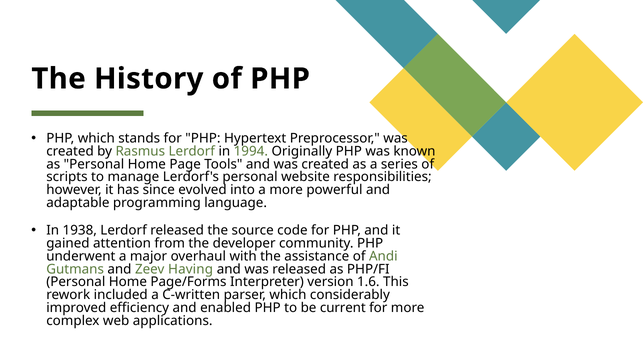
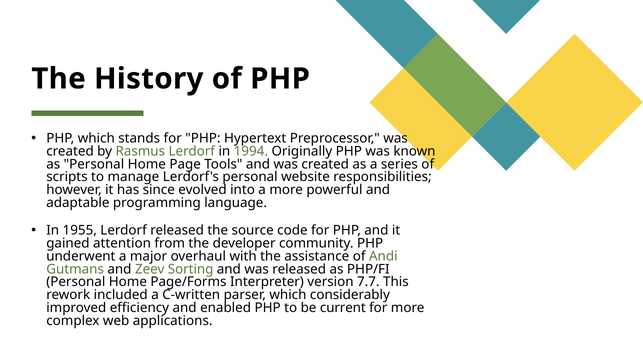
1938: 1938 -> 1955
Having: Having -> Sorting
1.6: 1.6 -> 7.7
